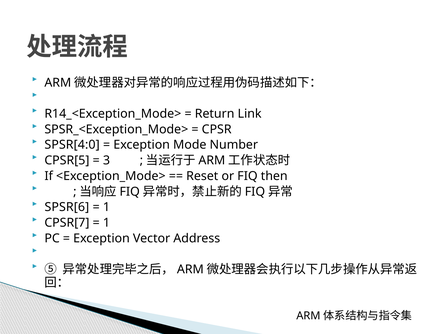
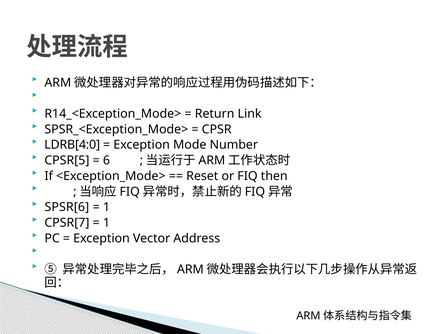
SPSR[4:0: SPSR[4:0 -> LDRB[4:0
3: 3 -> 6
